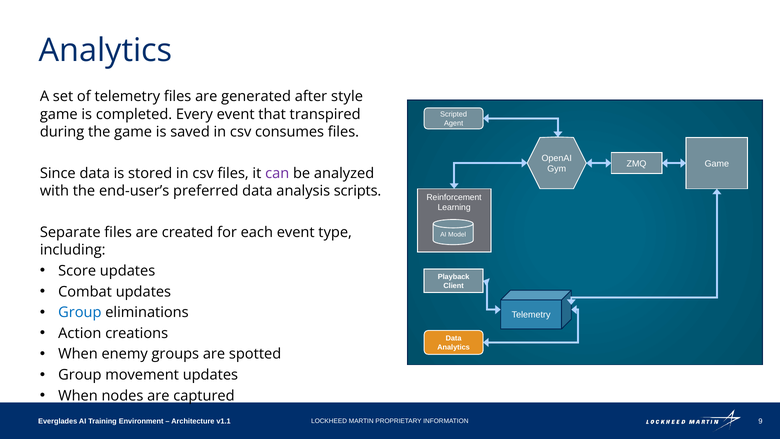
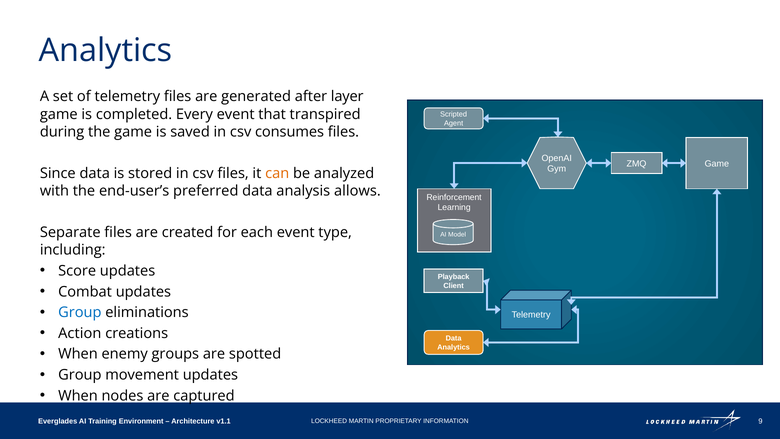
style: style -> layer
can colour: purple -> orange
scripts: scripts -> allows
